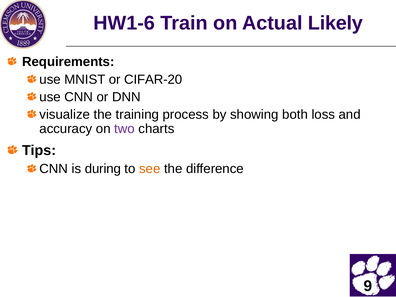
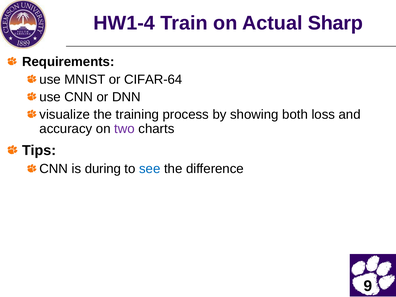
HW1-6: HW1-6 -> HW1-4
Likely: Likely -> Sharp
CIFAR-20: CIFAR-20 -> CIFAR-64
see colour: orange -> blue
